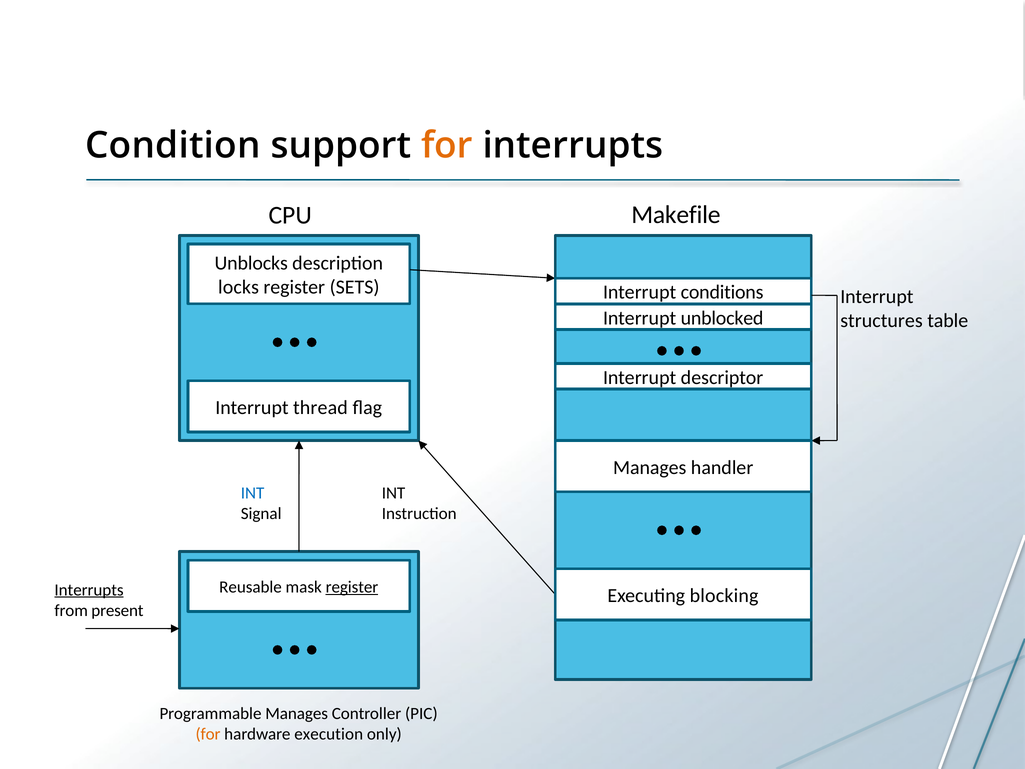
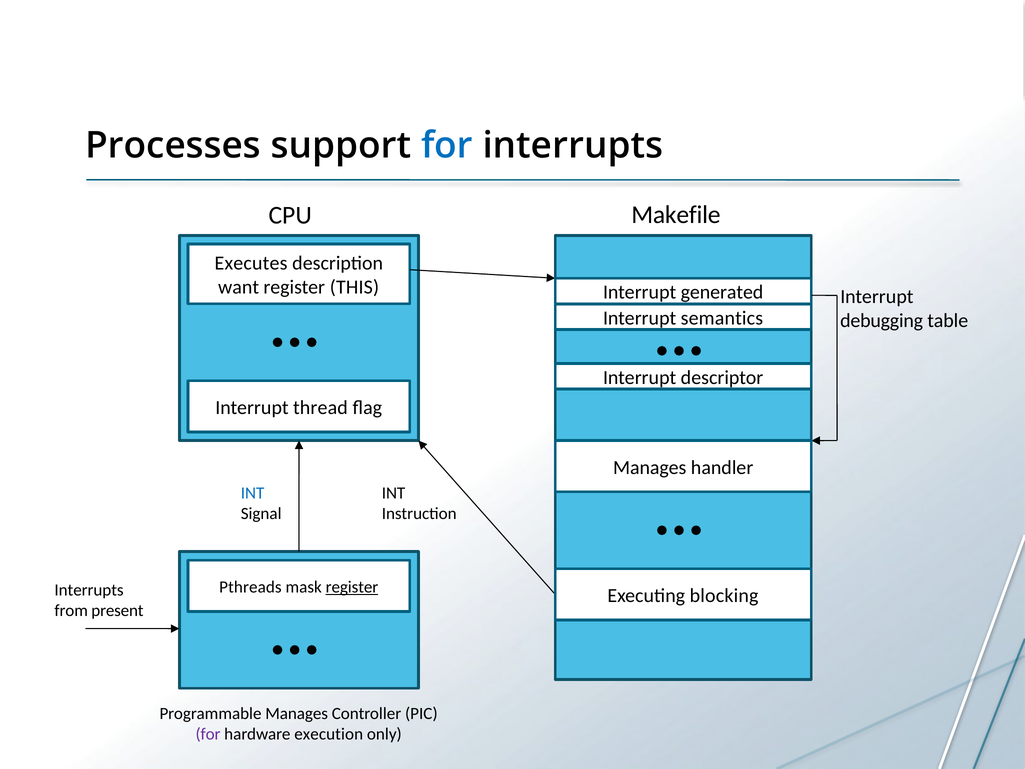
Condition: Condition -> Processes
for at (447, 145) colour: orange -> blue
Unblocks: Unblocks -> Executes
locks: locks -> want
SETS: SETS -> THIS
conditions: conditions -> generated
unblocked: unblocked -> semantics
structures: structures -> debugging
Reusable: Reusable -> Pthreads
Interrupts at (89, 590) underline: present -> none
for at (208, 734) colour: orange -> purple
